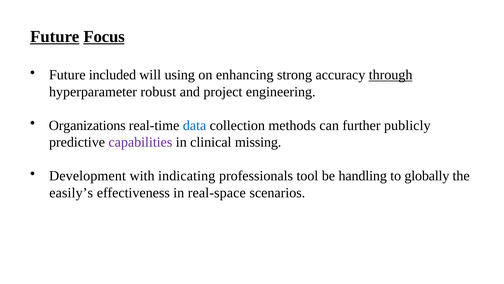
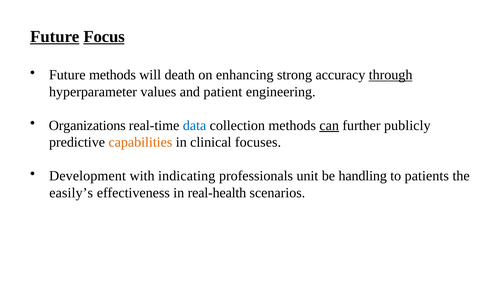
Future included: included -> methods
using: using -> death
robust: robust -> values
project: project -> patient
can underline: none -> present
capabilities colour: purple -> orange
missing: missing -> focuses
tool: tool -> unit
globally: globally -> patients
real-space: real-space -> real-health
